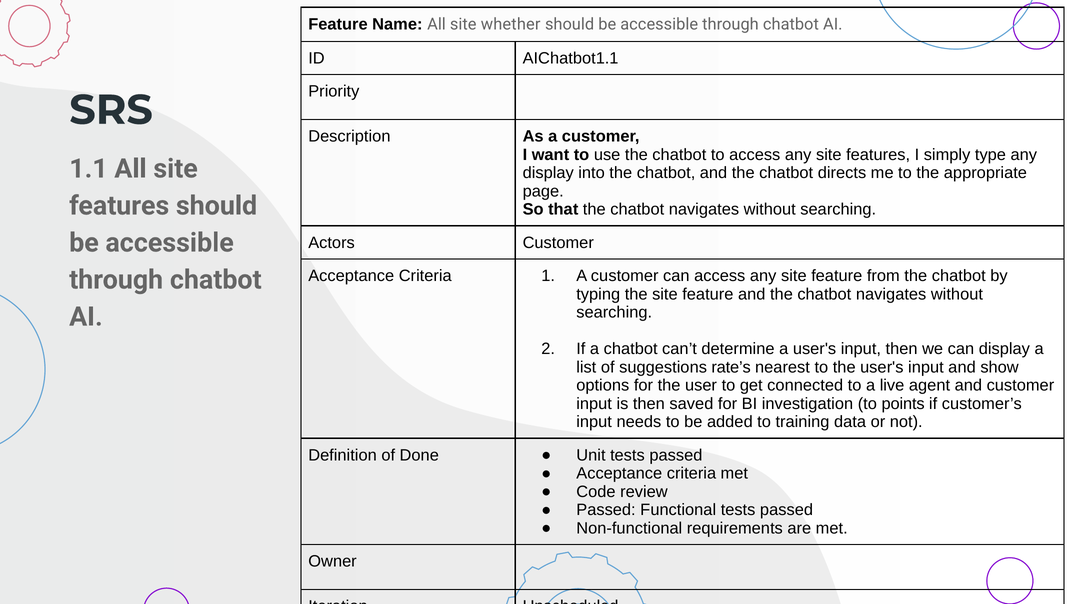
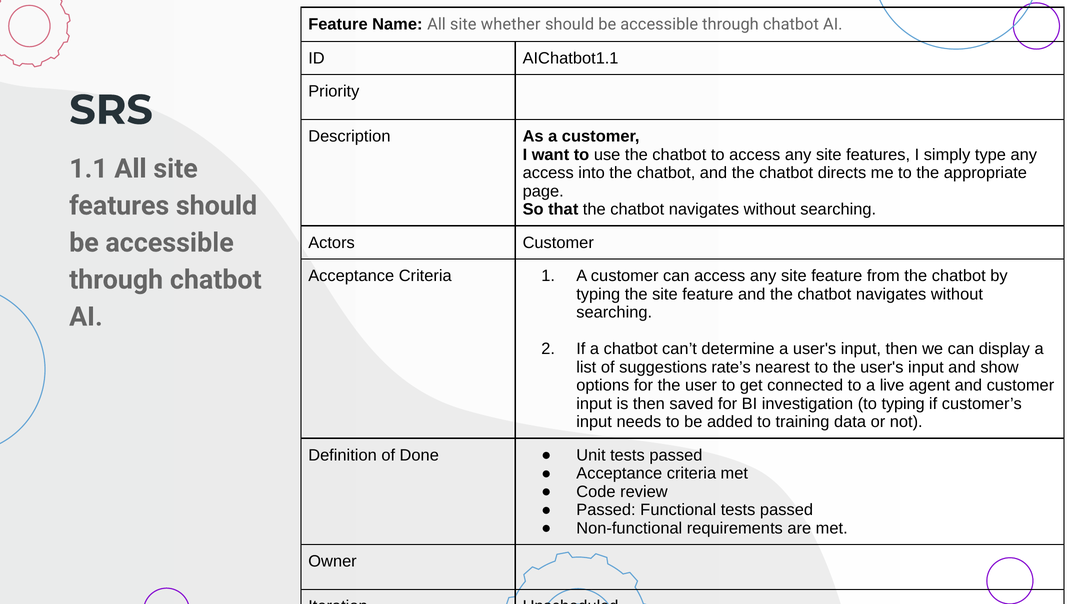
display at (548, 173): display -> access
to points: points -> typing
